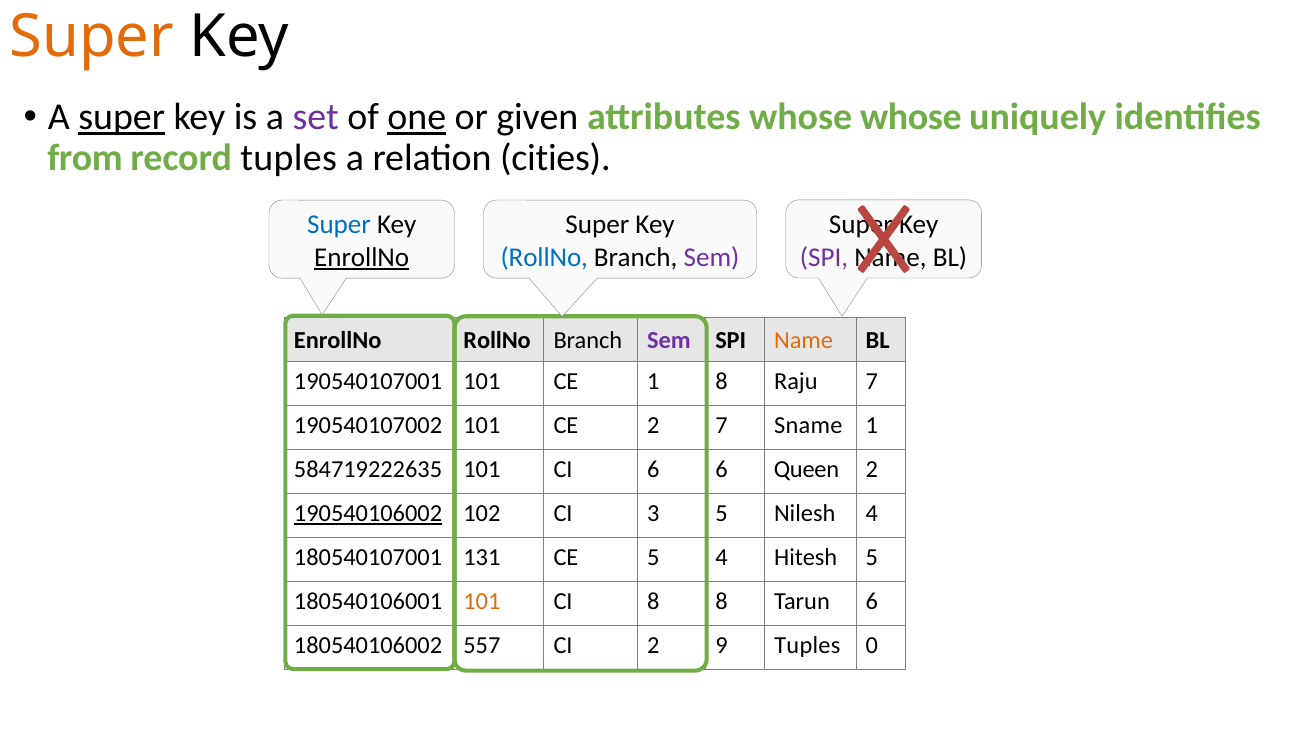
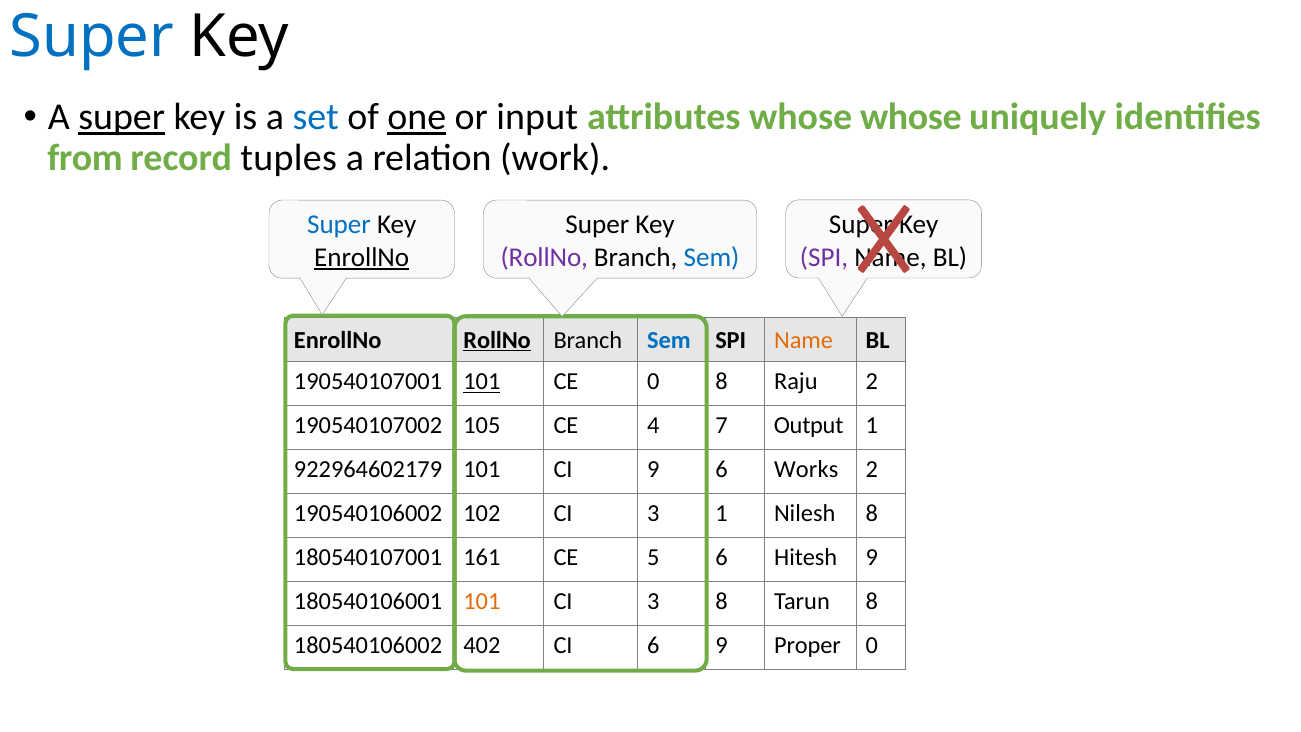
Super at (92, 37) colour: orange -> blue
set colour: purple -> blue
given: given -> input
cities: cities -> work
RollNo at (544, 257) colour: blue -> purple
Sem at (711, 257) colour: purple -> blue
RollNo at (497, 340) underline: none -> present
Sem at (669, 340) colour: purple -> blue
101 at (482, 382) underline: none -> present
CE 1: 1 -> 0
Raju 7: 7 -> 2
190540107002 101: 101 -> 105
CE 2: 2 -> 4
Sname: Sname -> Output
584719222635: 584719222635 -> 922964602179
CI 6: 6 -> 9
Queen: Queen -> Works
190540106002 underline: present -> none
3 5: 5 -> 1
Nilesh 4: 4 -> 8
131: 131 -> 161
5 4: 4 -> 6
Hitesh 5: 5 -> 9
8 at (653, 601): 8 -> 3
Tarun 6: 6 -> 8
557: 557 -> 402
CI 2: 2 -> 6
9 Tuples: Tuples -> Proper
